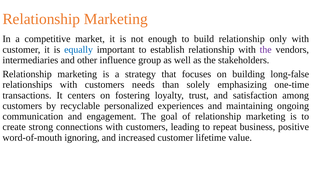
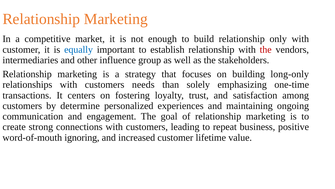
the at (266, 49) colour: purple -> red
long-false: long-false -> long-only
recyclable: recyclable -> determine
